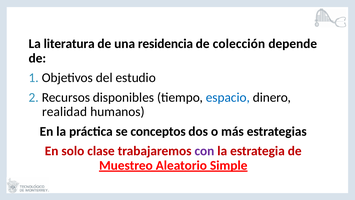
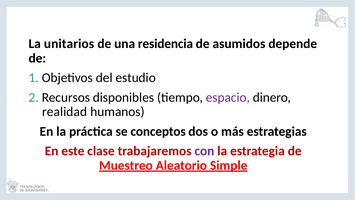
literatura: literatura -> unitarios
colección: colección -> asumidos
espacio colour: blue -> purple
solo: solo -> este
